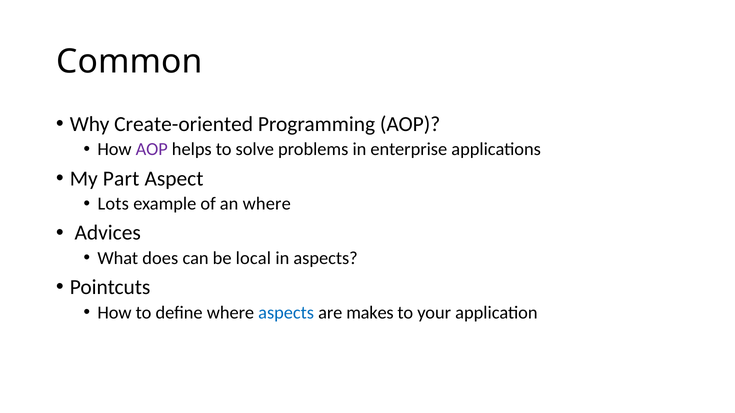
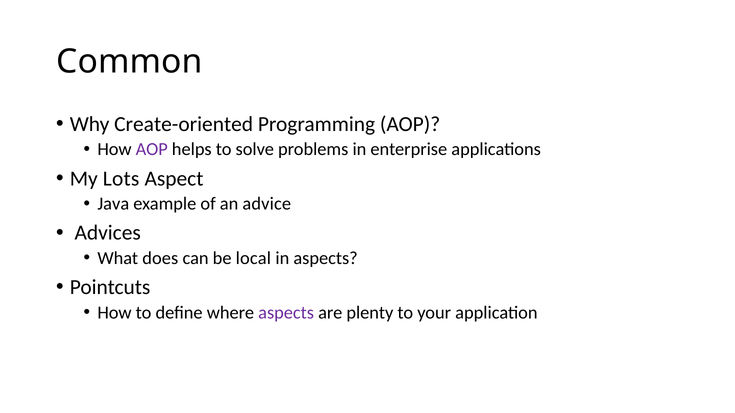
Part: Part -> Lots
Lots: Lots -> Java
an where: where -> advice
aspects at (286, 313) colour: blue -> purple
makes: makes -> plenty
